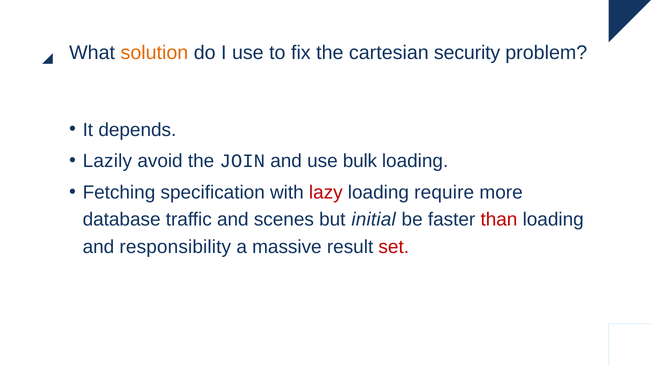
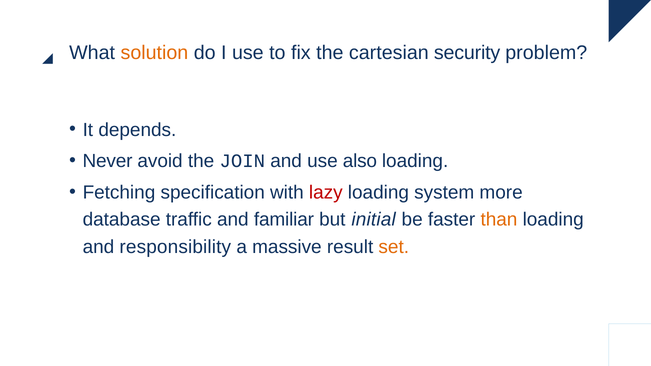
Lazily: Lazily -> Never
bulk: bulk -> also
require: require -> system
scenes: scenes -> familiar
than colour: red -> orange
set colour: red -> orange
